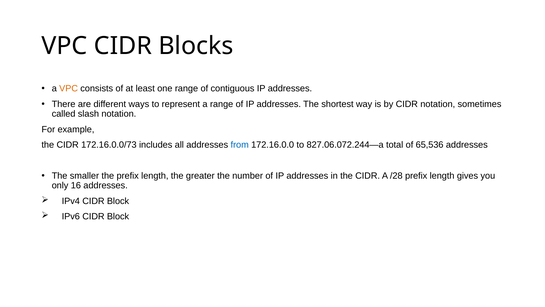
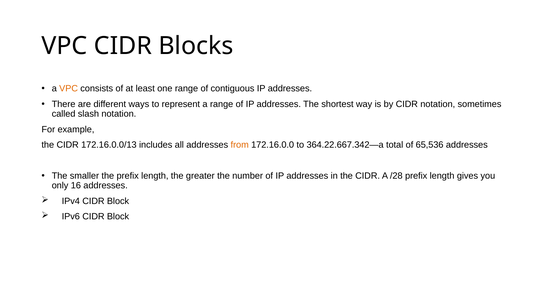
172.16.0.0/73: 172.16.0.0/73 -> 172.16.0.0/13
from colour: blue -> orange
827.06.072.244—a: 827.06.072.244—a -> 364.22.667.342—a
